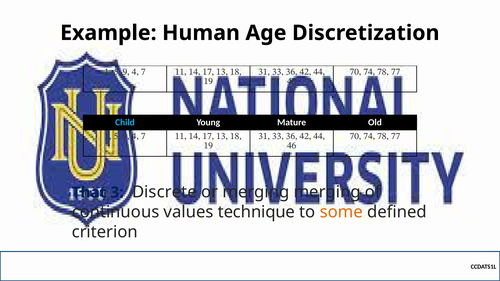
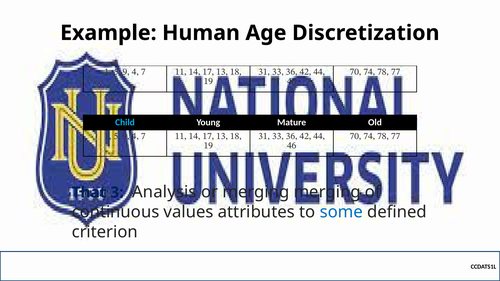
Discrete: Discrete -> Analysis
technique: technique -> attributes
some colour: orange -> blue
